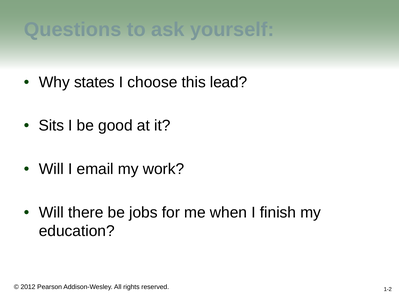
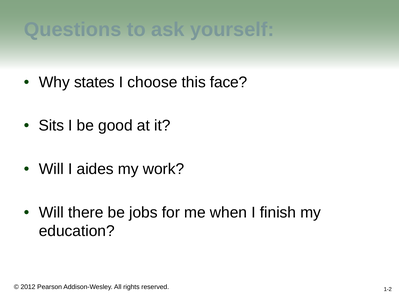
lead: lead -> face
email: email -> aides
